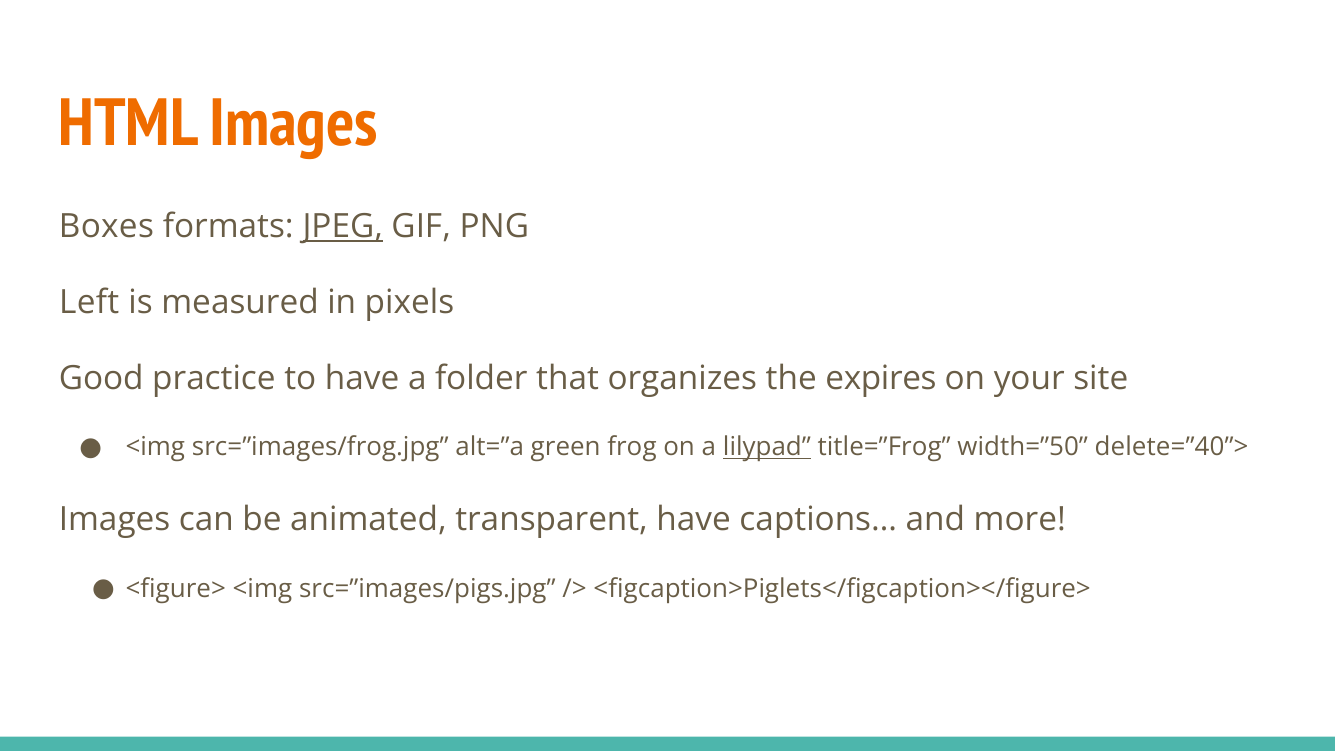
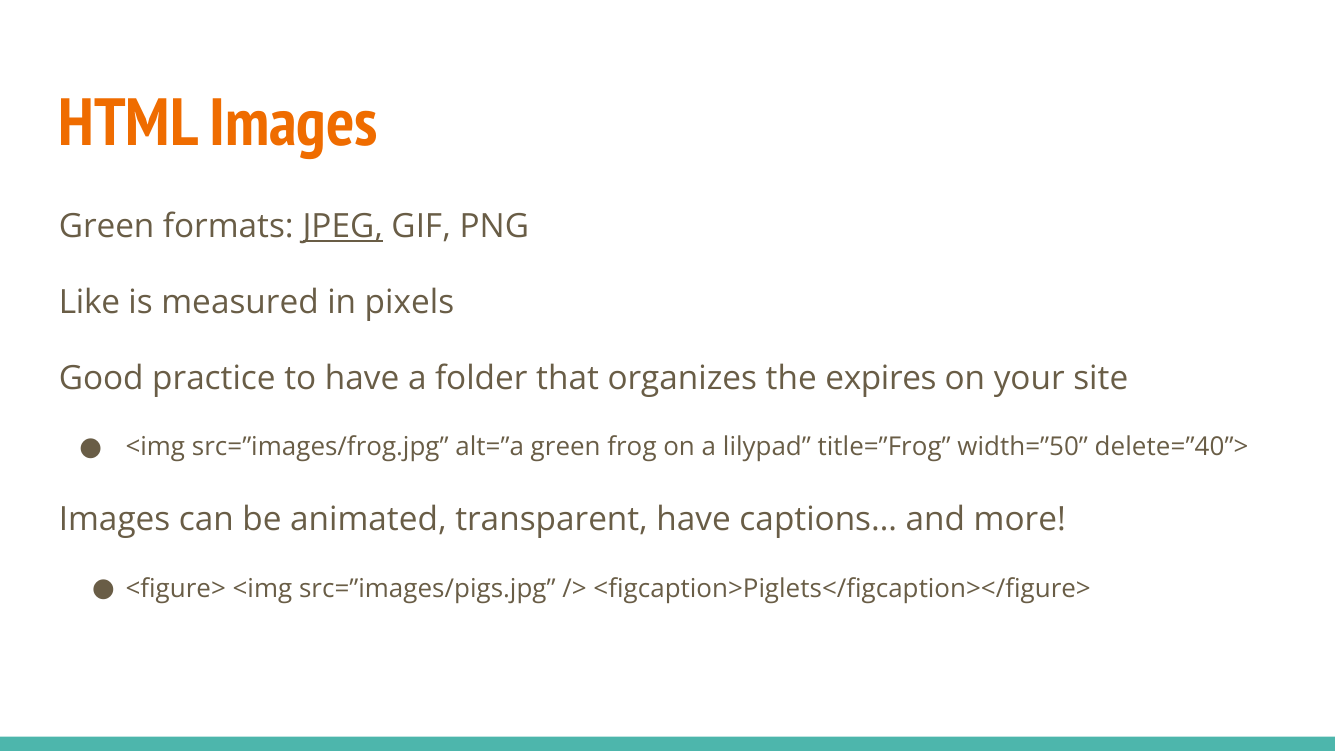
Boxes at (106, 227): Boxes -> Green
Left: Left -> Like
lilypad underline: present -> none
